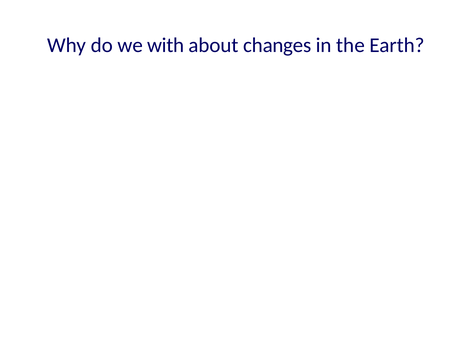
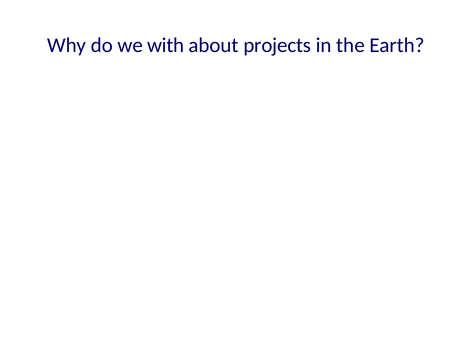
changes: changes -> projects
